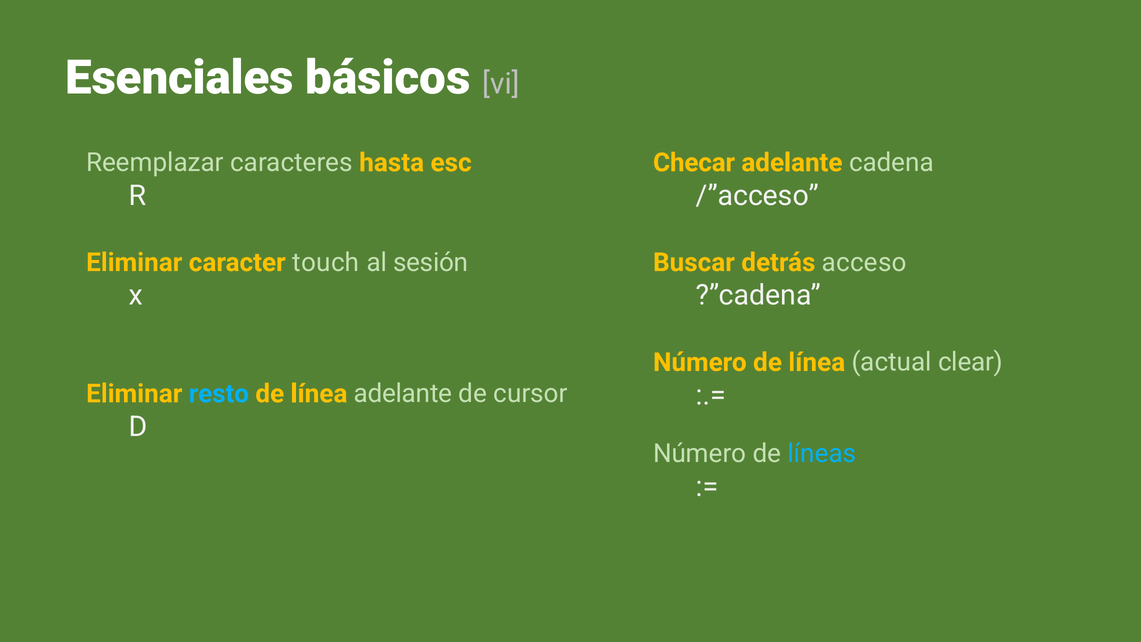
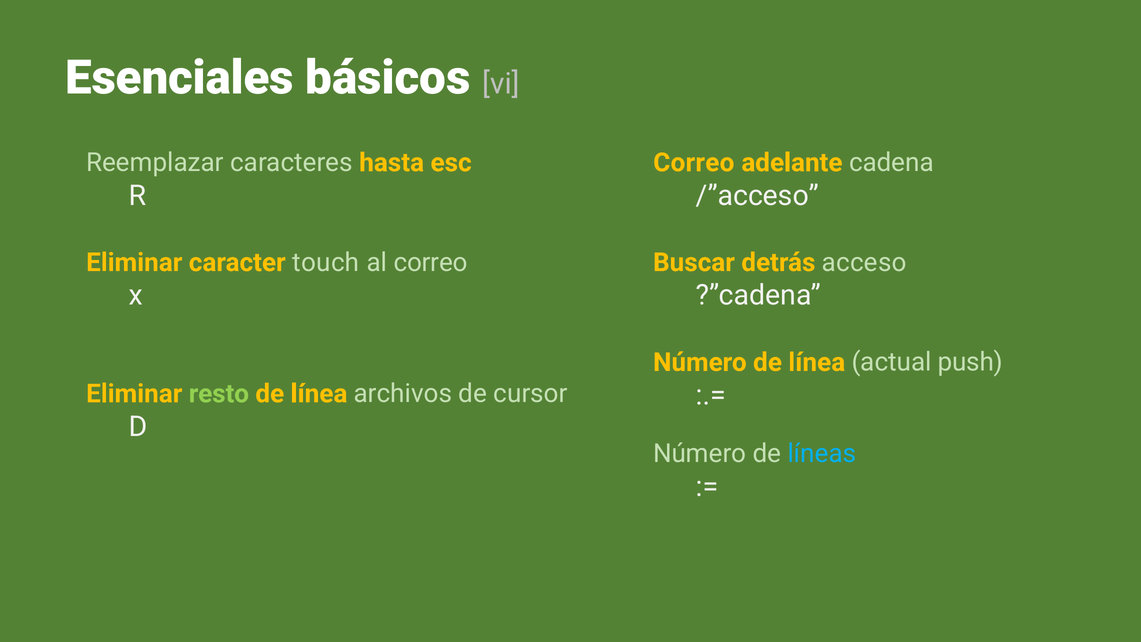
Checar at (694, 163): Checar -> Correo
al sesión: sesión -> correo
clear: clear -> push
resto colour: light blue -> light green
línea adelante: adelante -> archivos
